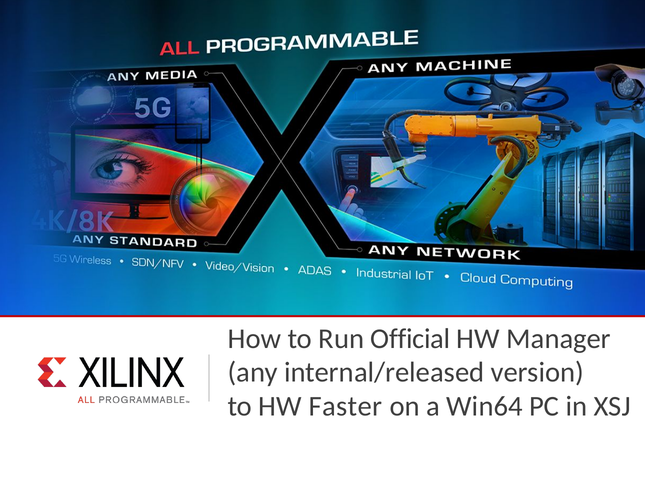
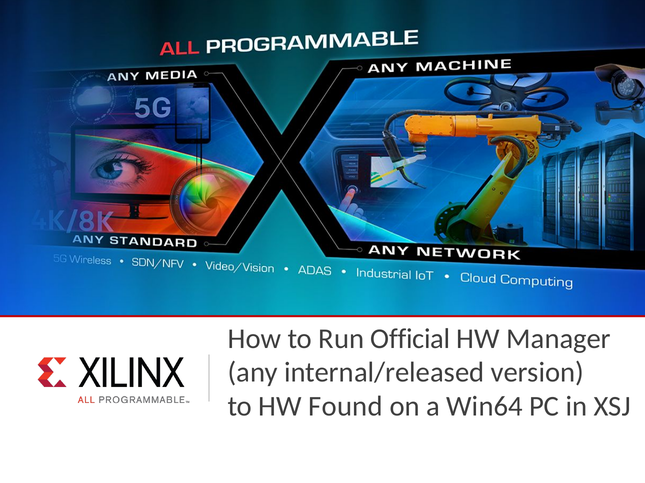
Faster: Faster -> Found
